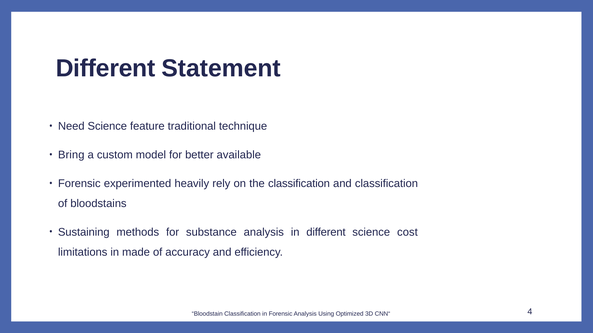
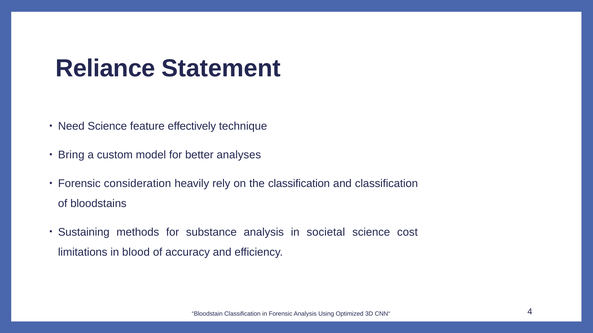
Different at (105, 68): Different -> Reliance
traditional: traditional -> effectively
available: available -> analyses
experimented: experimented -> consideration
in different: different -> societal
made: made -> blood
